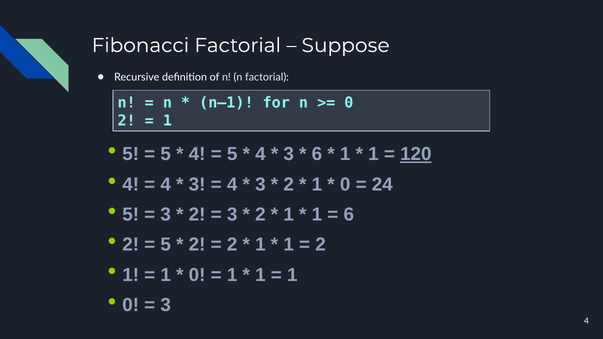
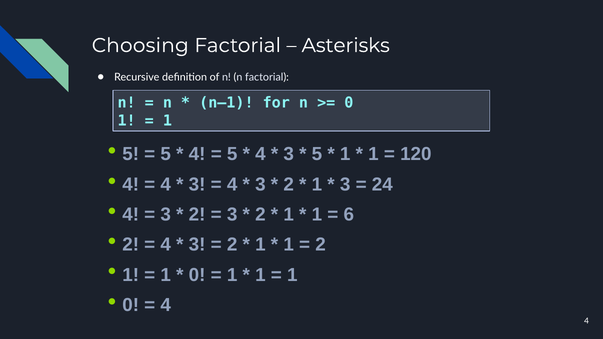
Fibonacci: Fibonacci -> Choosing
Suppose: Suppose -> Asterisks
2 at (127, 121): 2 -> 1
6 at (317, 154): 6 -> 5
120 underline: present -> none
0 at (345, 184): 0 -> 3
5 at (131, 215): 5 -> 4
5 at (166, 245): 5 -> 4
2 at (197, 245): 2 -> 3
3 at (166, 305): 3 -> 4
